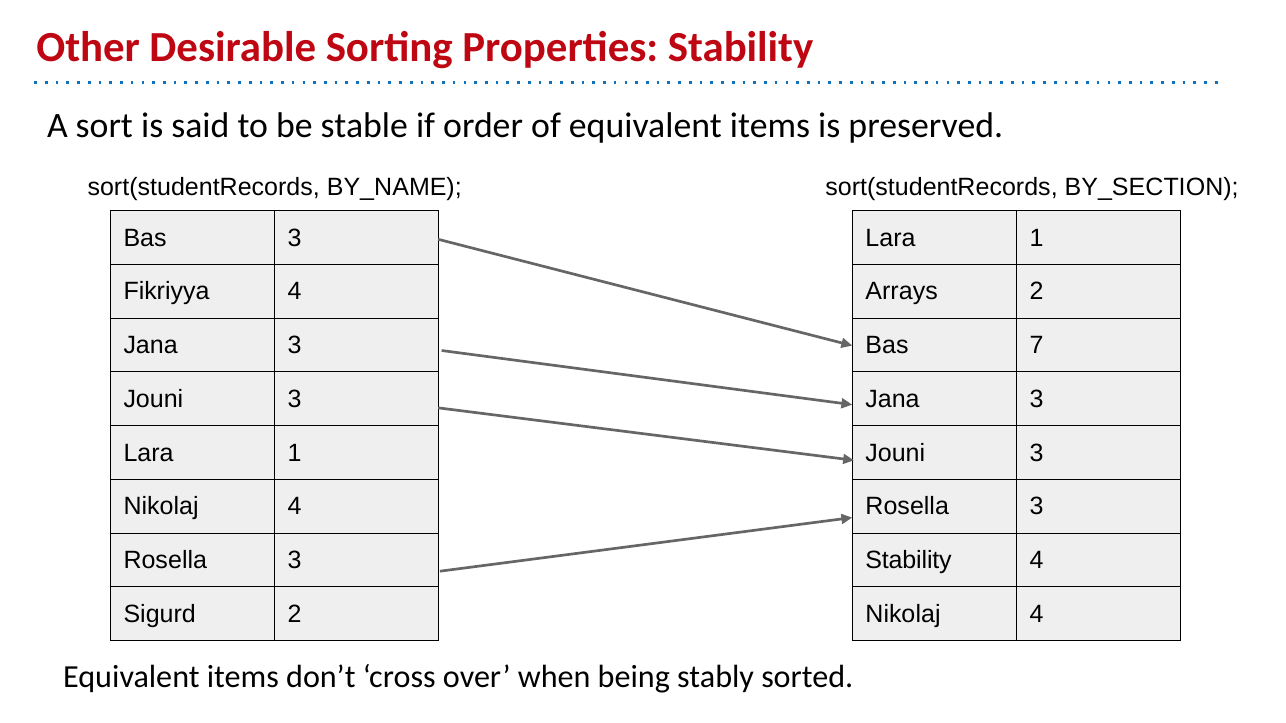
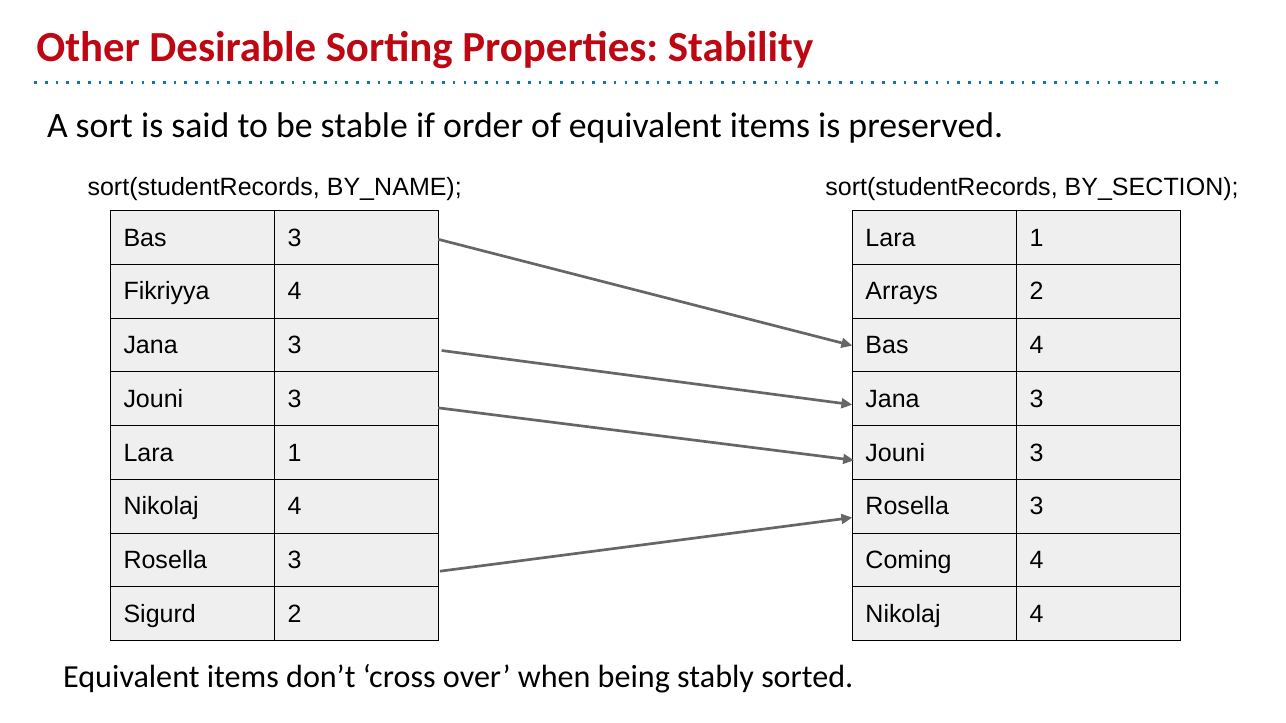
Bas 7: 7 -> 4
Stability at (909, 561): Stability -> Coming
